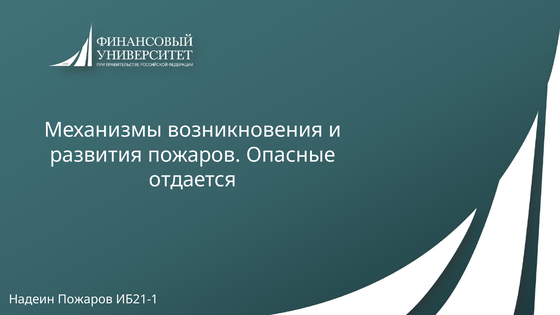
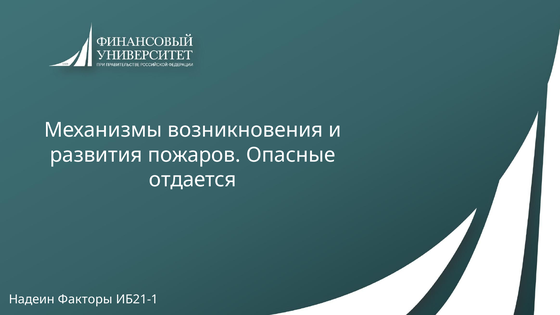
Надеин Пожаров: Пожаров -> Факторы
